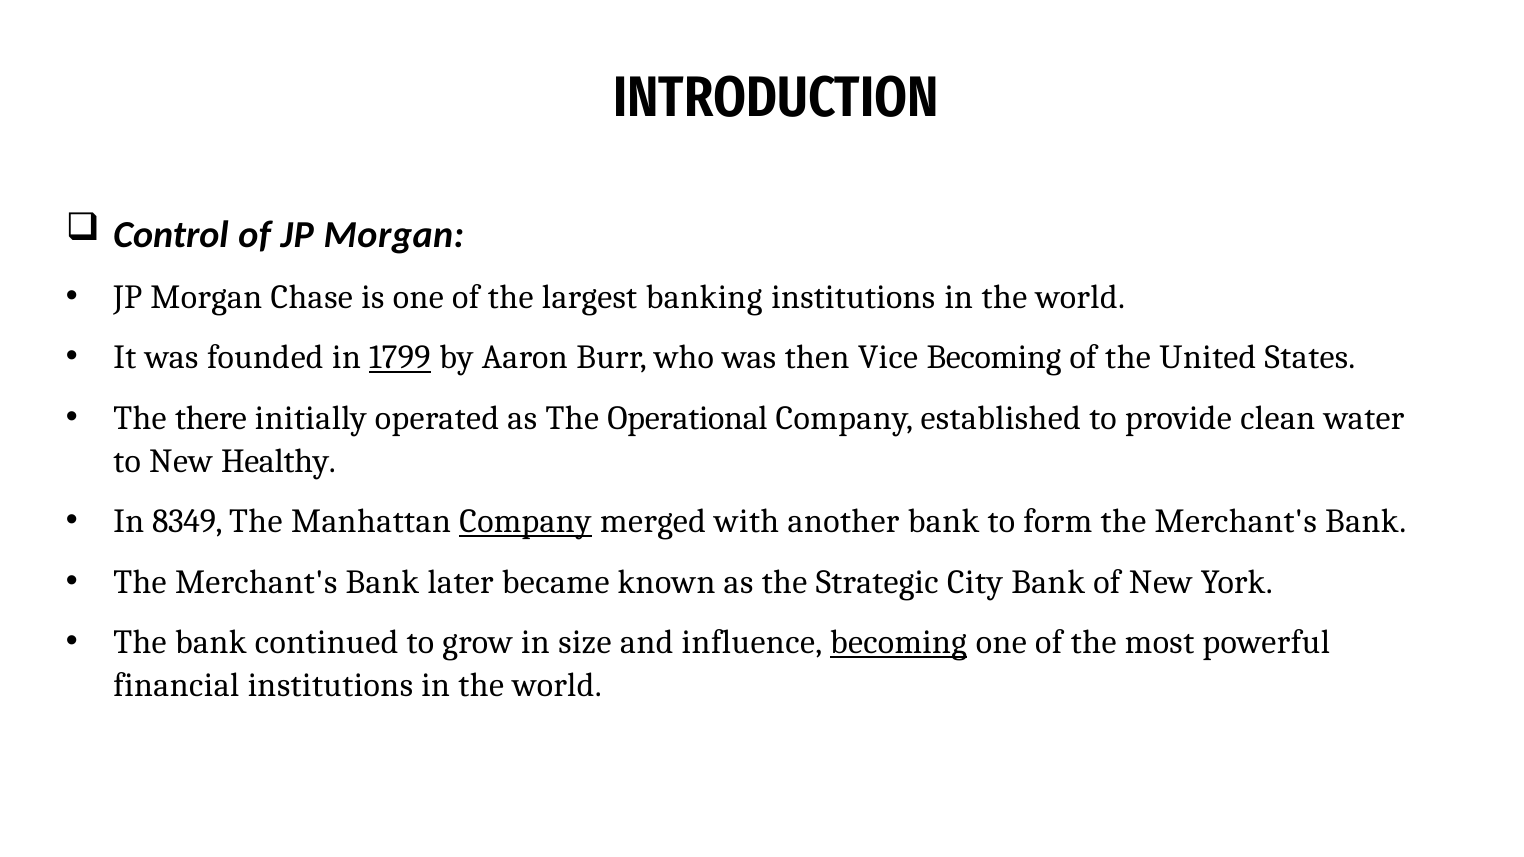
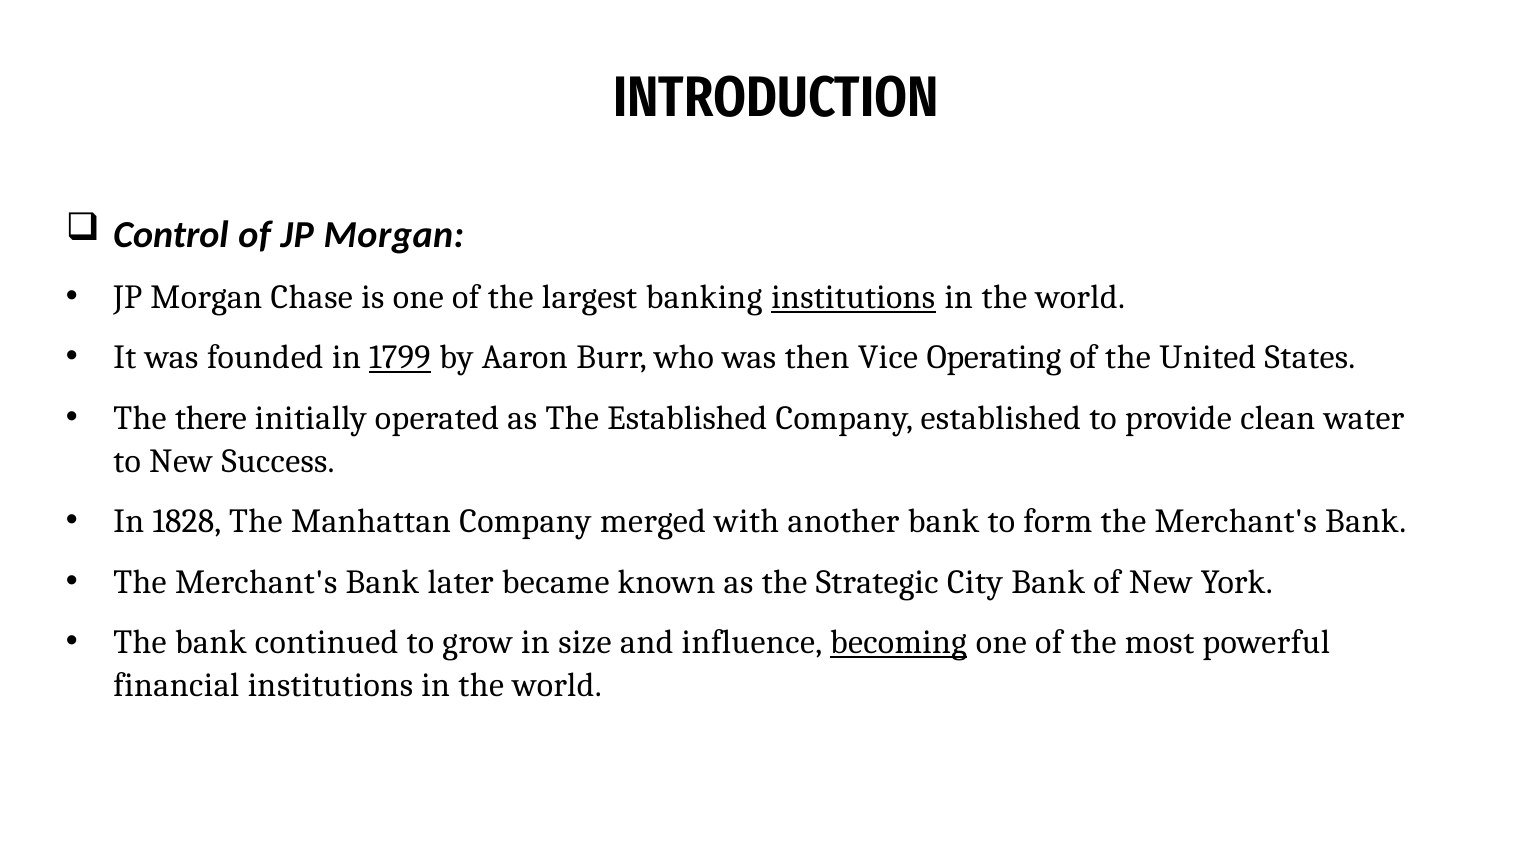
institutions at (853, 297) underline: none -> present
Vice Becoming: Becoming -> Operating
The Operational: Operational -> Established
Healthy: Healthy -> Success
8349: 8349 -> 1828
Company at (525, 522) underline: present -> none
